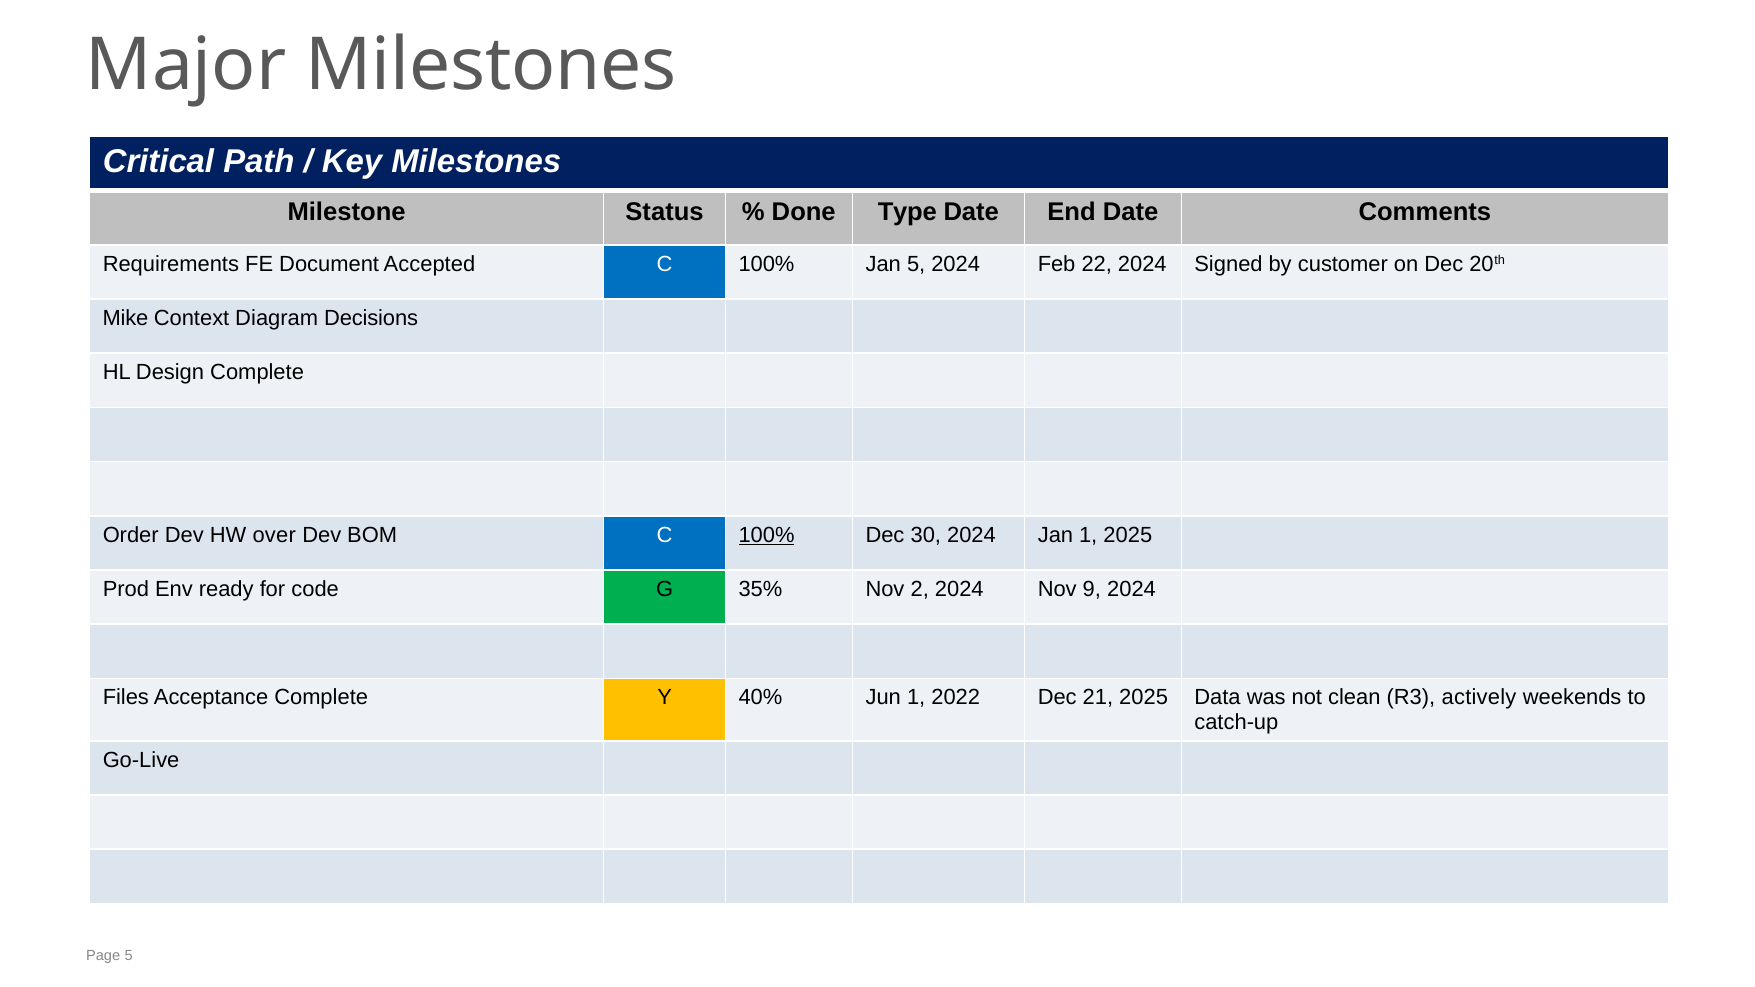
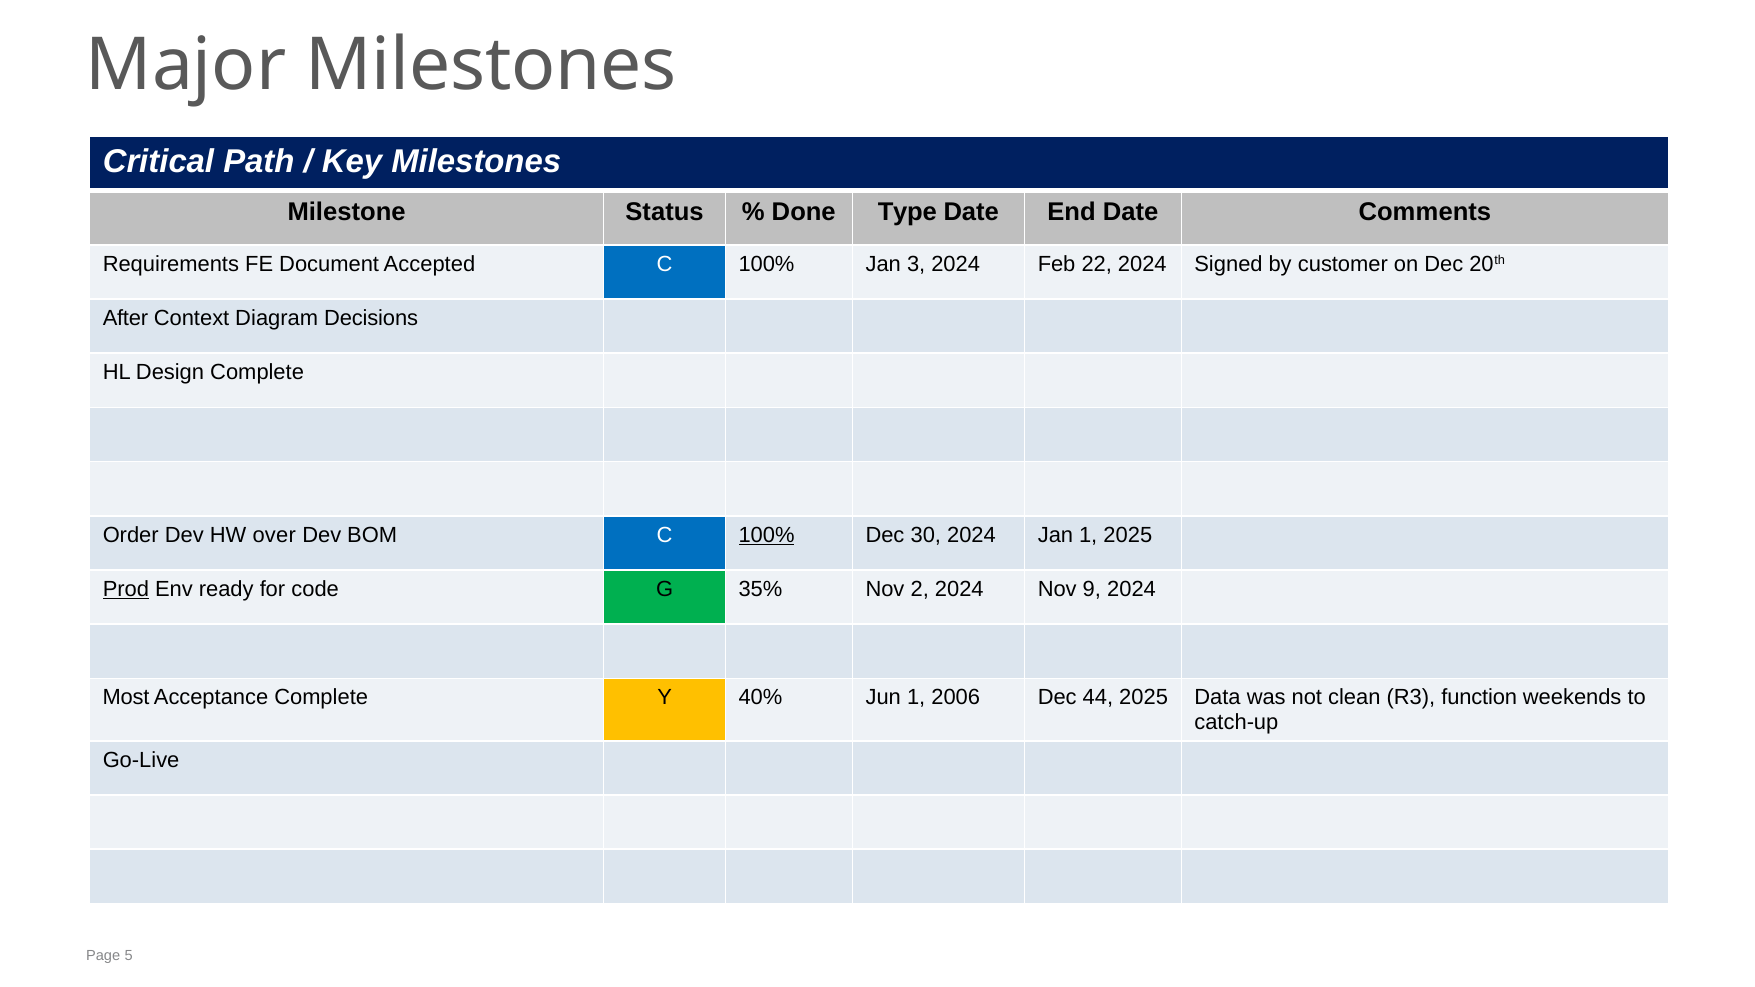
Jan 5: 5 -> 3
Mike: Mike -> After
Prod underline: none -> present
Files: Files -> Most
2022: 2022 -> 2006
21: 21 -> 44
actively: actively -> function
